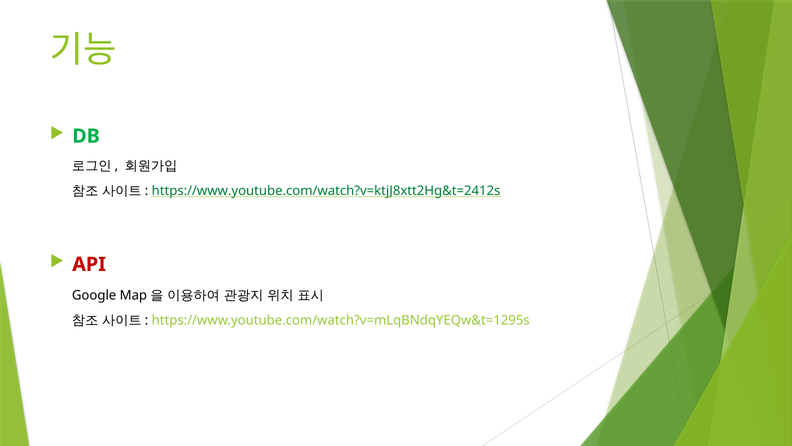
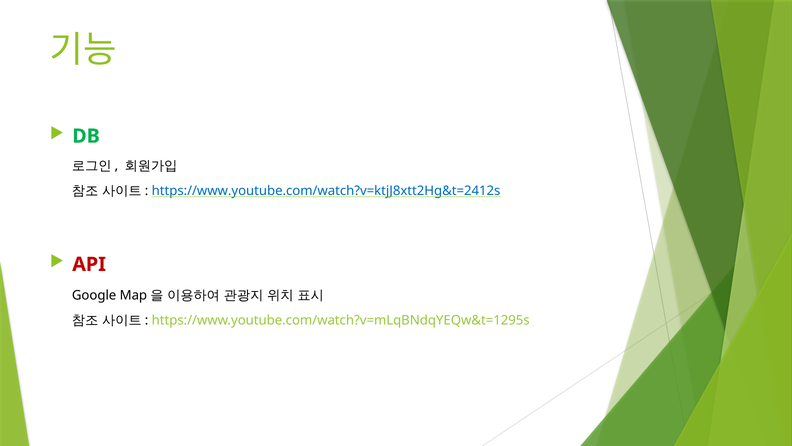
https://www.youtube.com/watch?v=ktjJ8xtt2Hg&t=2412s colour: green -> blue
